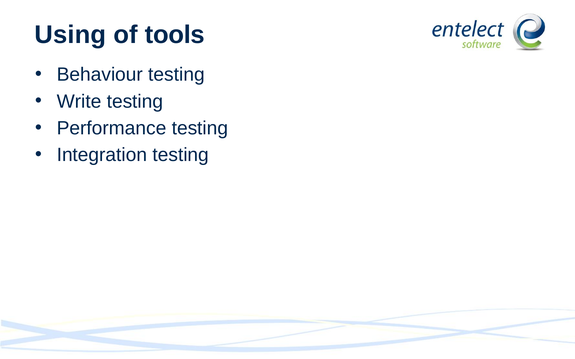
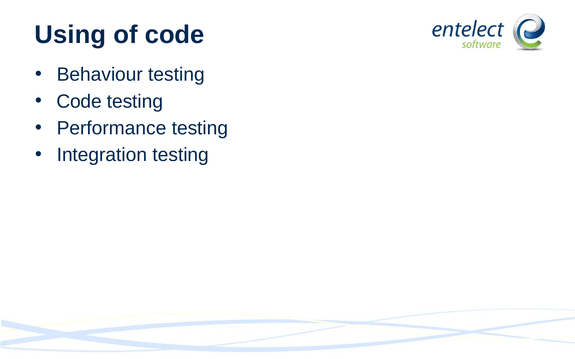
of tools: tools -> code
Write at (79, 101): Write -> Code
